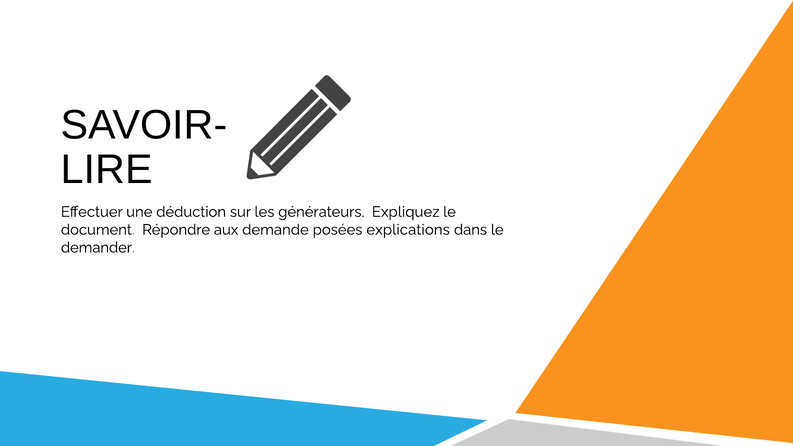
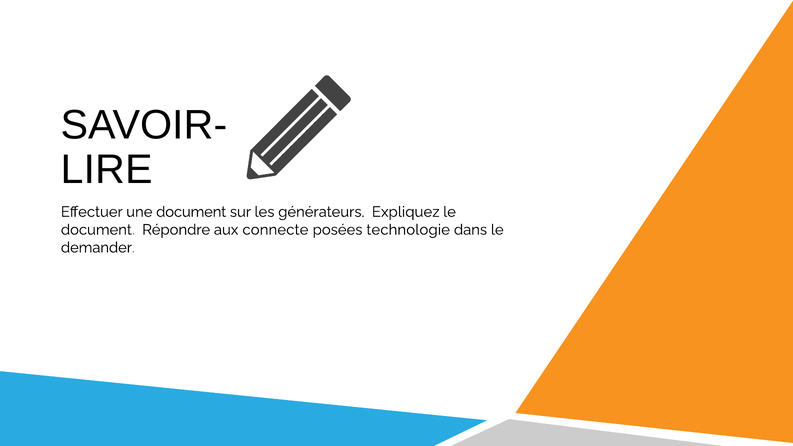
une déduction: déduction -> document
demande: demande -> connecte
explications: explications -> technologie
